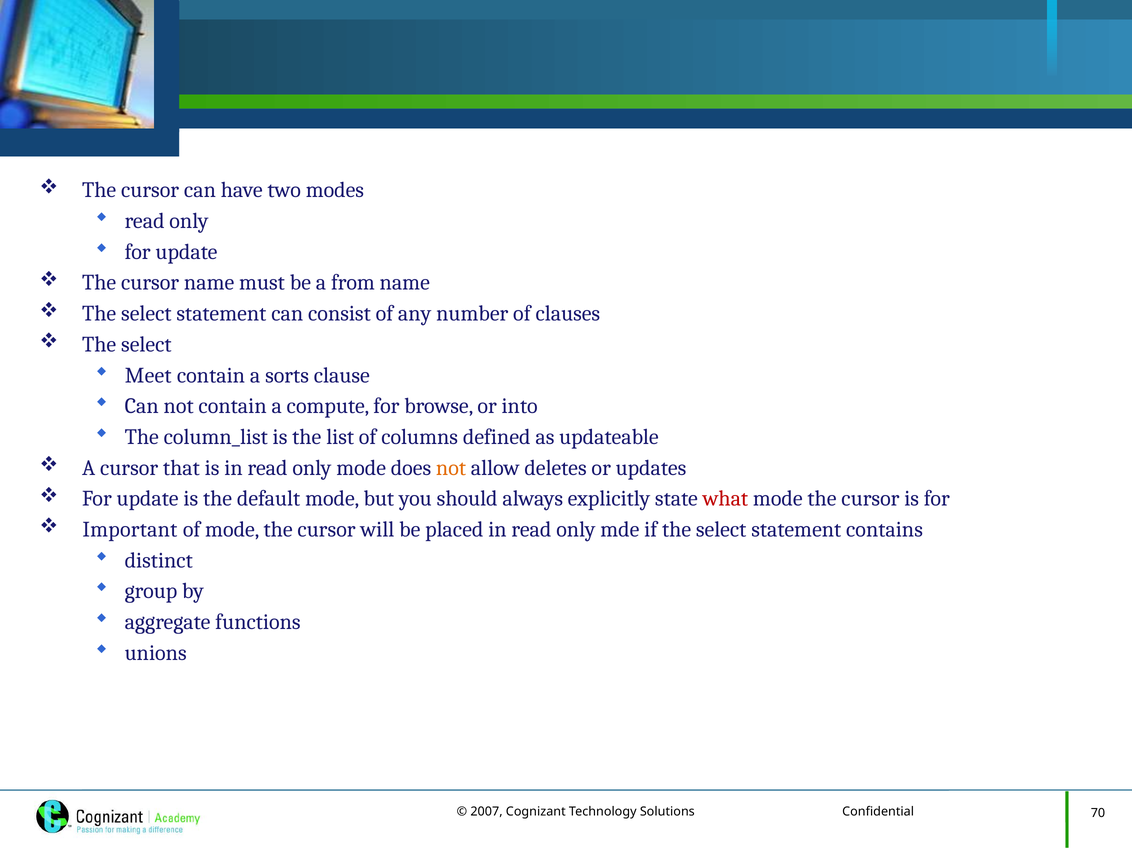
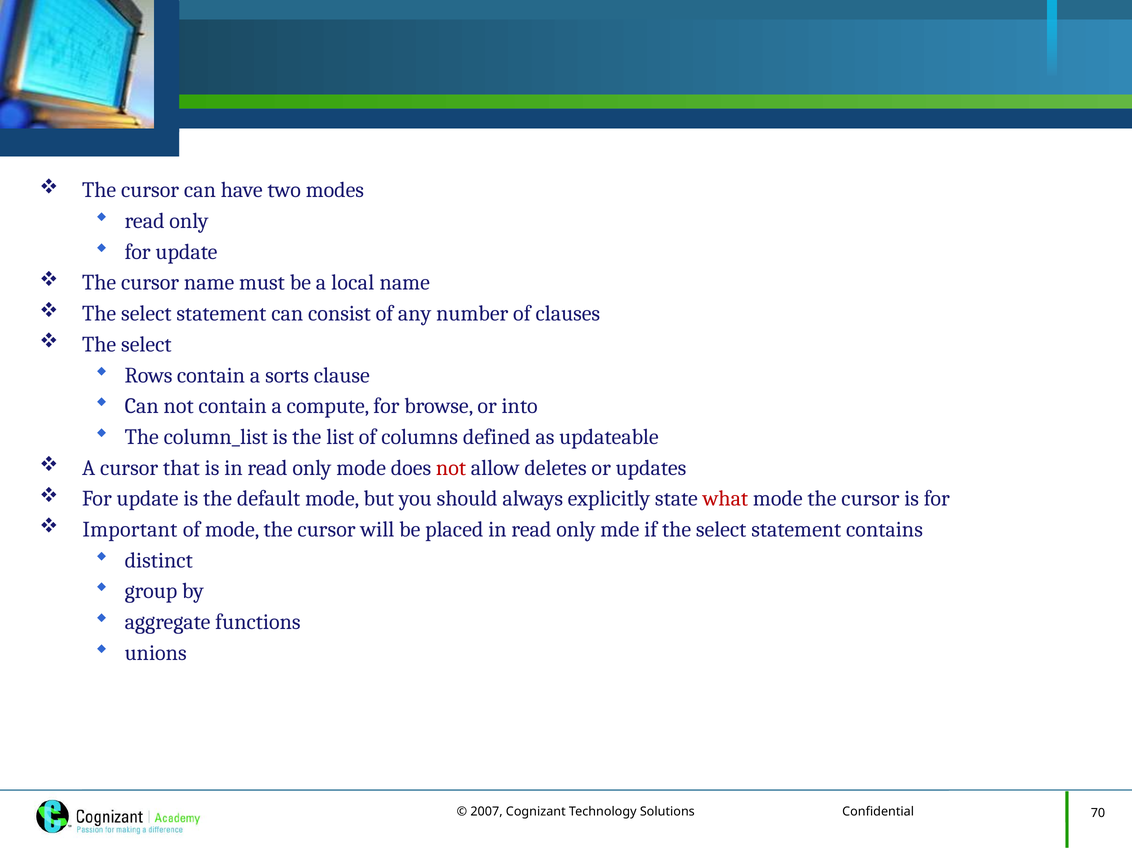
from: from -> local
Meet: Meet -> Rows
not at (451, 468) colour: orange -> red
